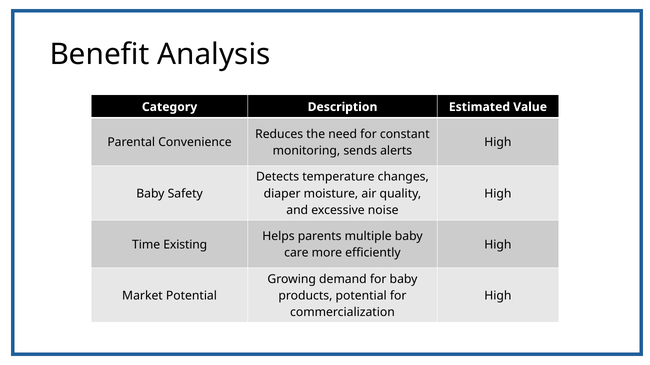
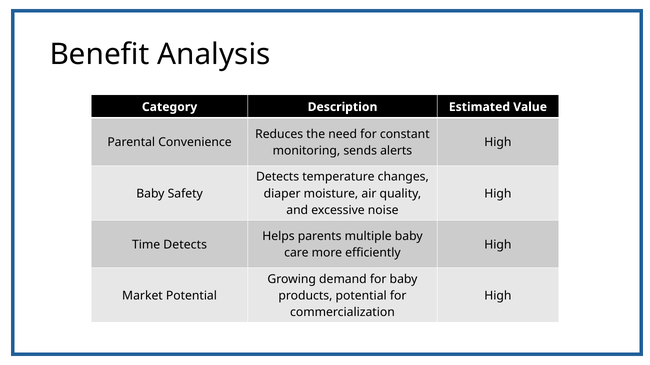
Time Existing: Existing -> Detects
